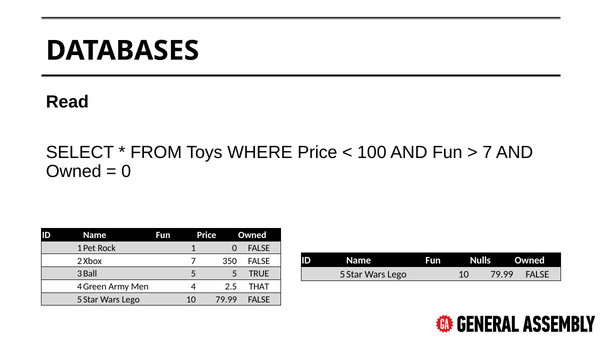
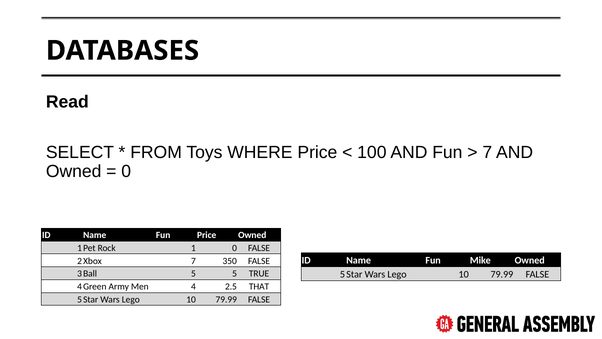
Nulls: Nulls -> Mike
